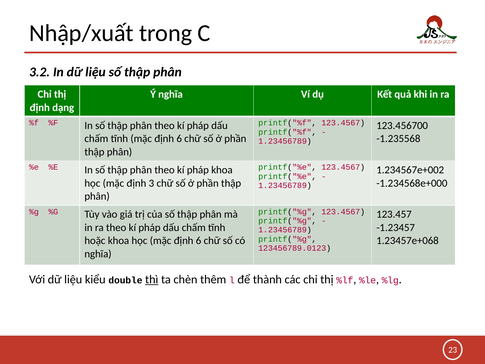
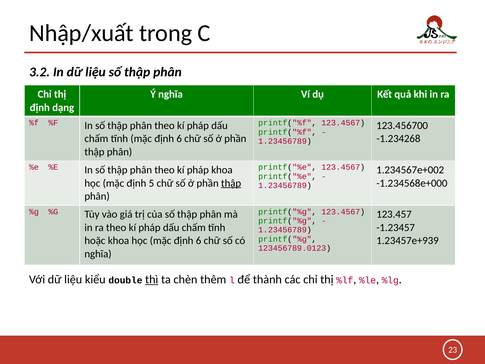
-1.235568: -1.235568 -> -1.234268
3: 3 -> 5
thập at (231, 183) underline: none -> present
1.23457e+068: 1.23457e+068 -> 1.23457e+939
